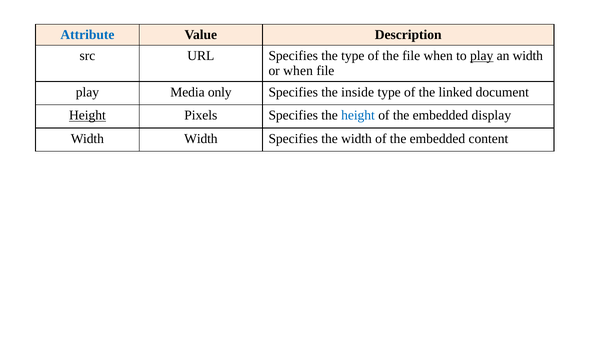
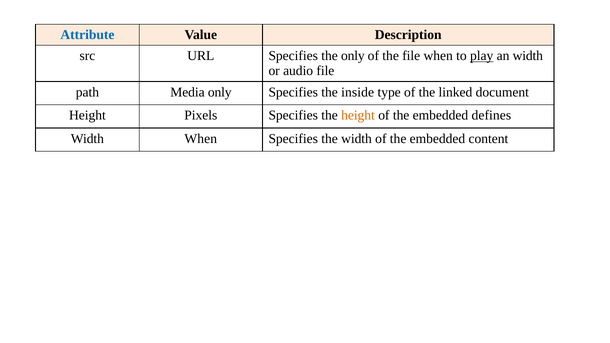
the type: type -> only
or when: when -> audio
play at (87, 92): play -> path
Height at (87, 116) underline: present -> none
height at (358, 116) colour: blue -> orange
display: display -> defines
Width Width: Width -> When
